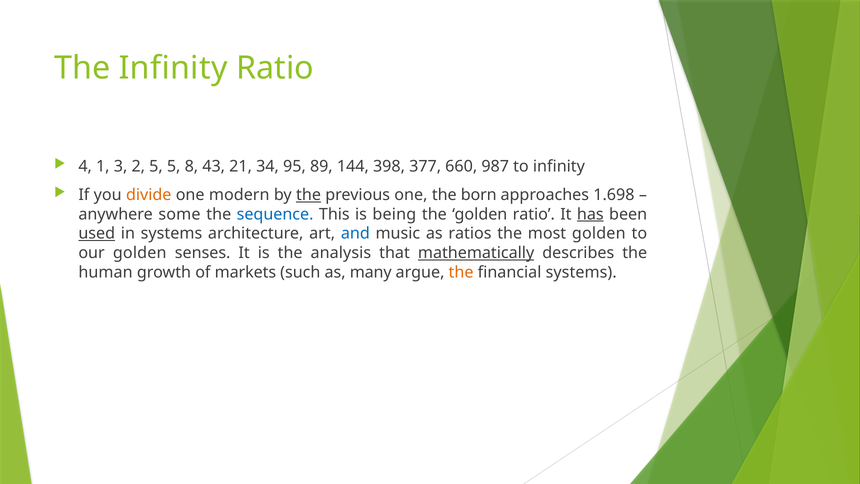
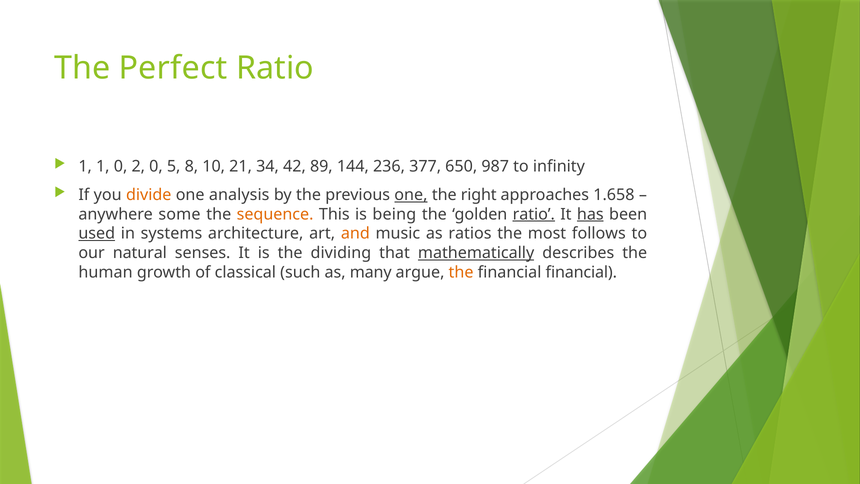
The Infinity: Infinity -> Perfect
4 at (85, 166): 4 -> 1
1 3: 3 -> 0
2 5: 5 -> 0
43: 43 -> 10
95: 95 -> 42
398: 398 -> 236
660: 660 -> 650
modern: modern -> analysis
the at (309, 195) underline: present -> none
one at (411, 195) underline: none -> present
born: born -> right
1.698: 1.698 -> 1.658
sequence colour: blue -> orange
ratio at (534, 214) underline: none -> present
and colour: blue -> orange
most golden: golden -> follows
our golden: golden -> natural
analysis: analysis -> dividing
markets: markets -> classical
financial systems: systems -> financial
